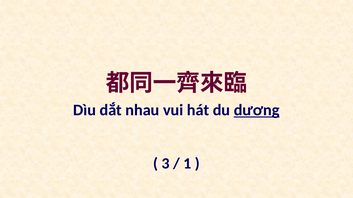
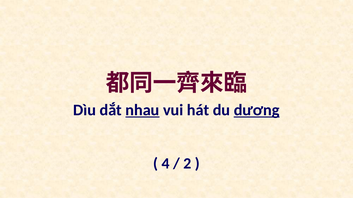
nhau underline: none -> present
3: 3 -> 4
1: 1 -> 2
